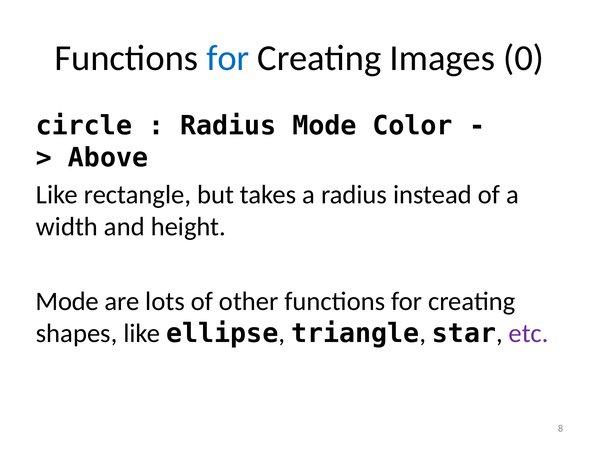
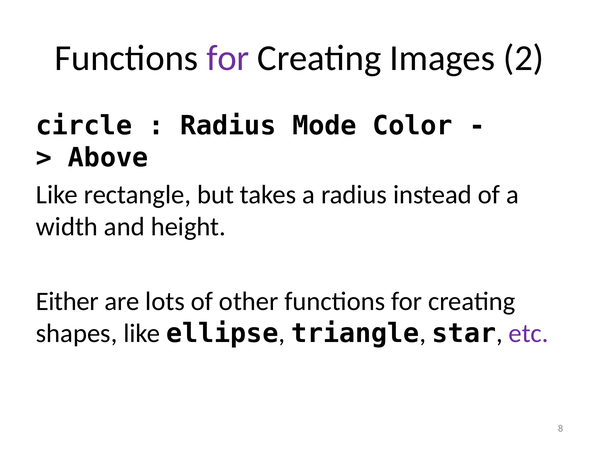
for at (228, 58) colour: blue -> purple
0: 0 -> 2
Mode at (67, 302): Mode -> Either
